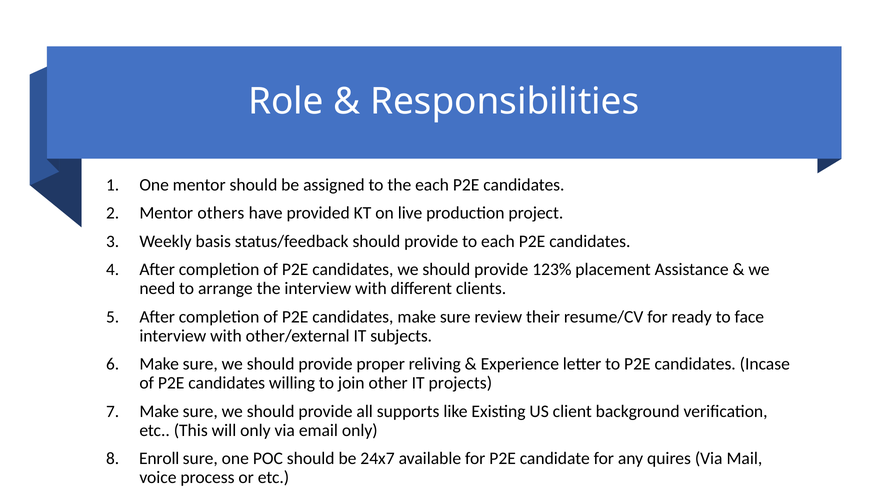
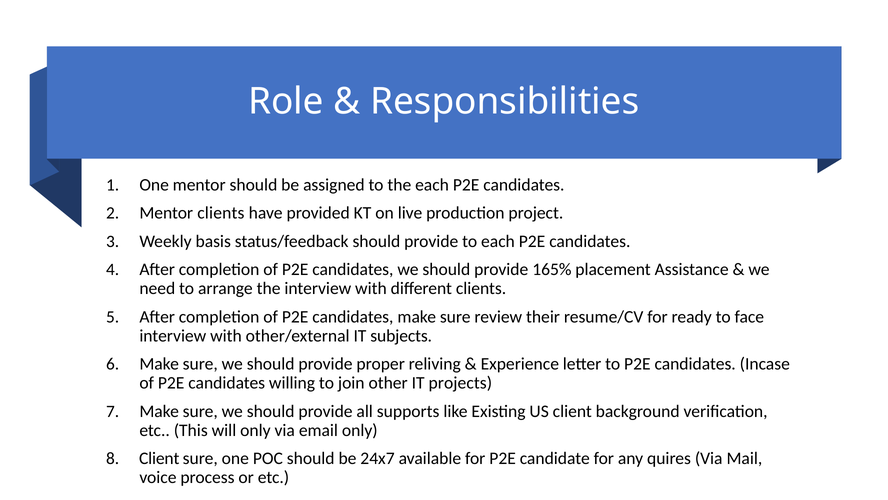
Mentor others: others -> clients
123%: 123% -> 165%
Enroll at (159, 458): Enroll -> Client
